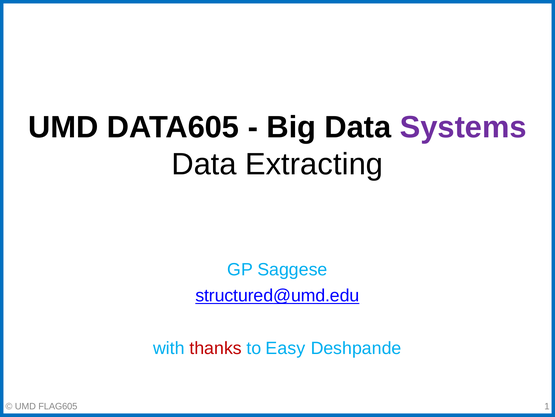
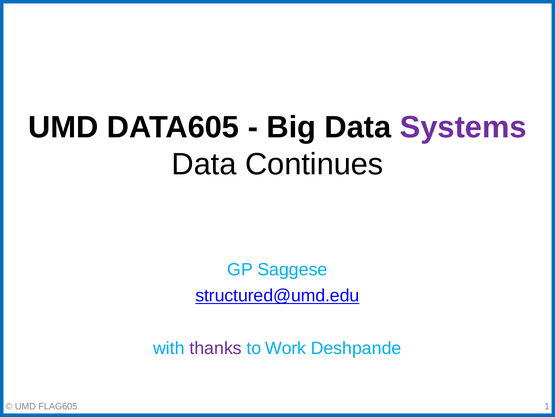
Extracting: Extracting -> Continues
thanks colour: red -> purple
Easy: Easy -> Work
